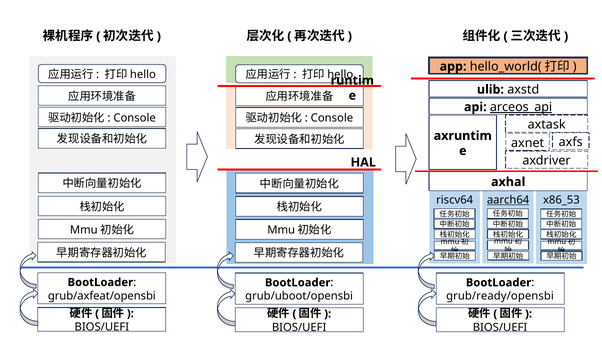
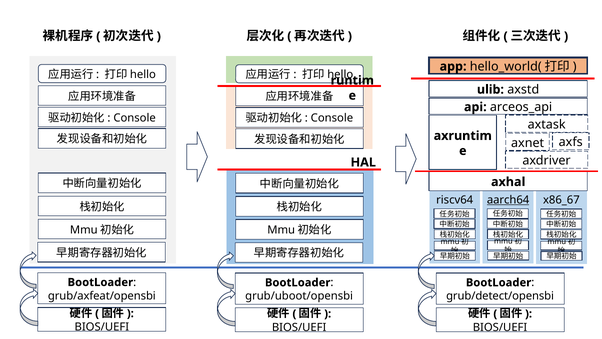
arceos_api underline: present -> none
x86_53: x86_53 -> x86_67
grub/ready/opensbi: grub/ready/opensbi -> grub/detect/opensbi
